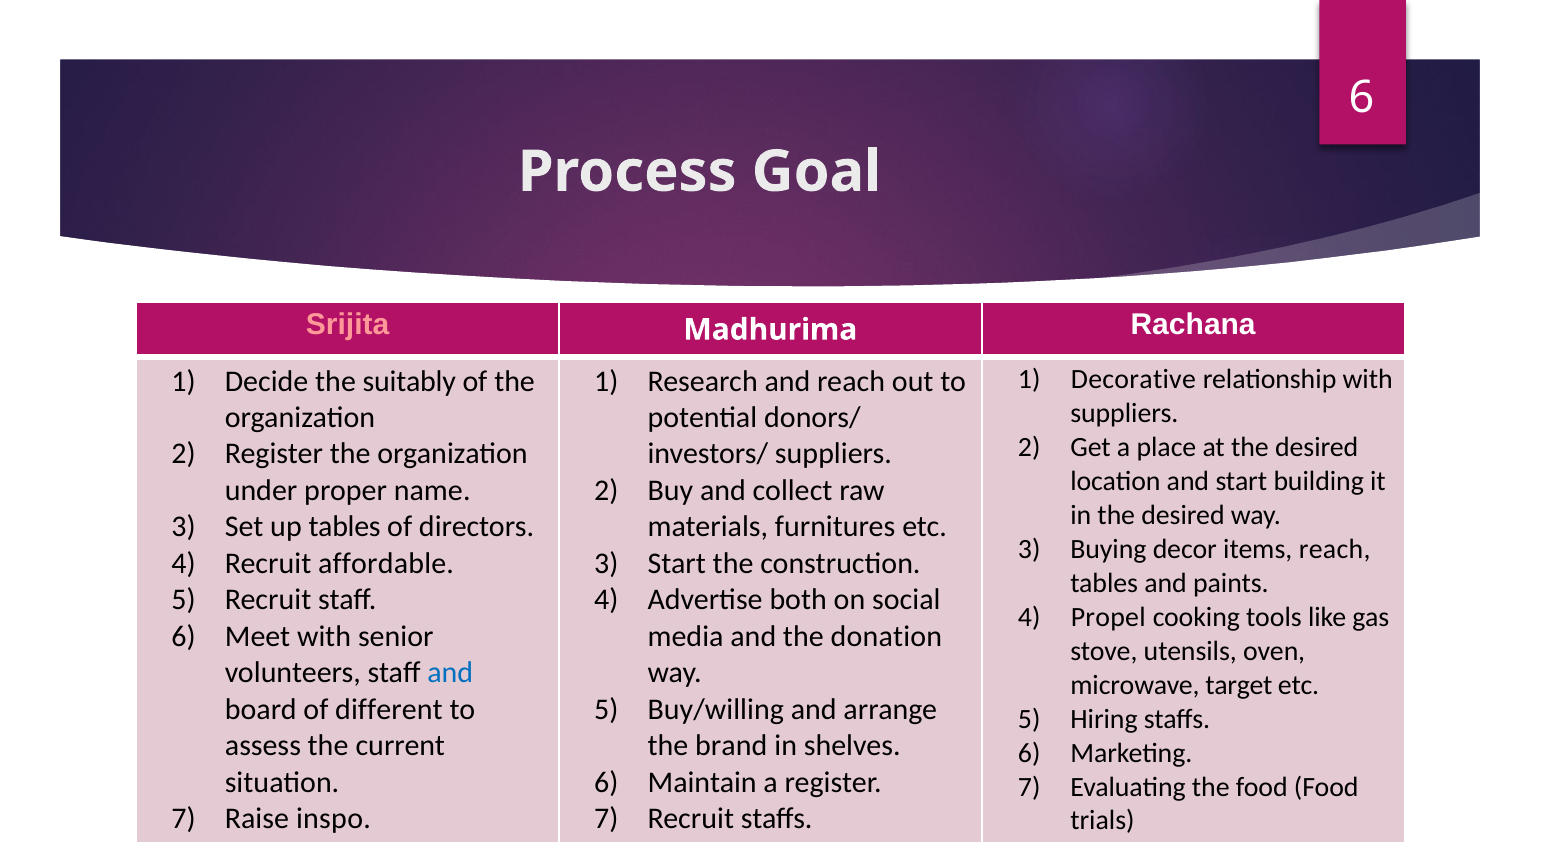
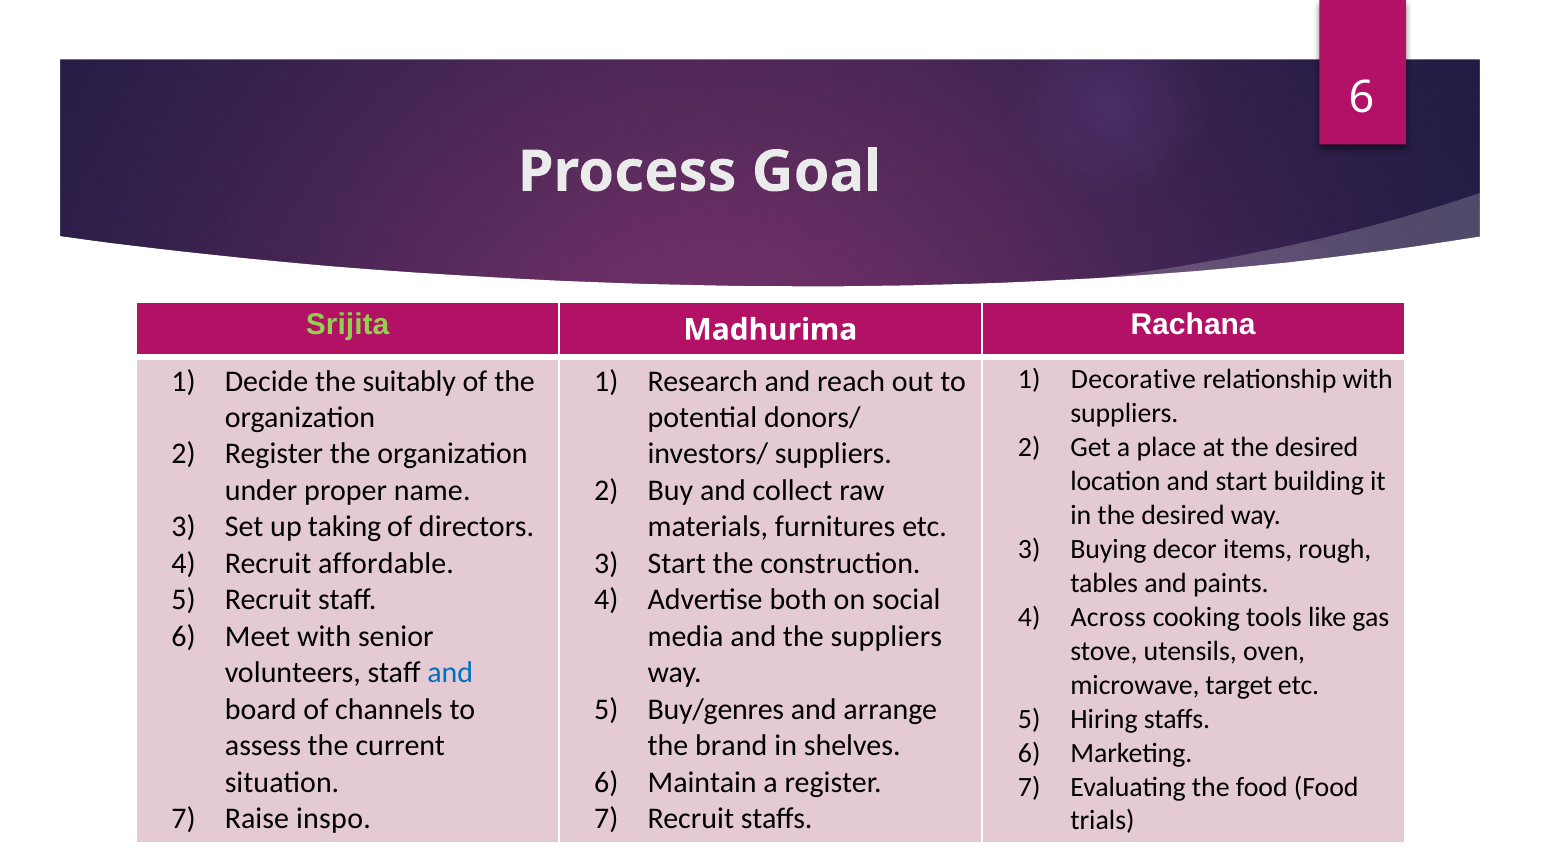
Srijita colour: pink -> light green
up tables: tables -> taking
items reach: reach -> rough
Propel: Propel -> Across
the donation: donation -> suppliers
different: different -> channels
Buy/willing: Buy/willing -> Buy/genres
